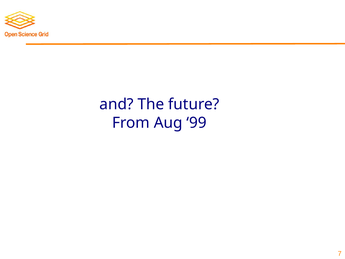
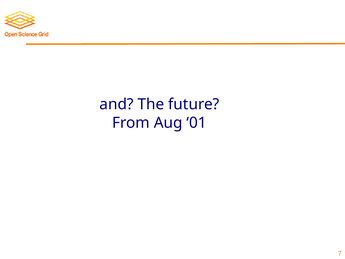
99: 99 -> 01
